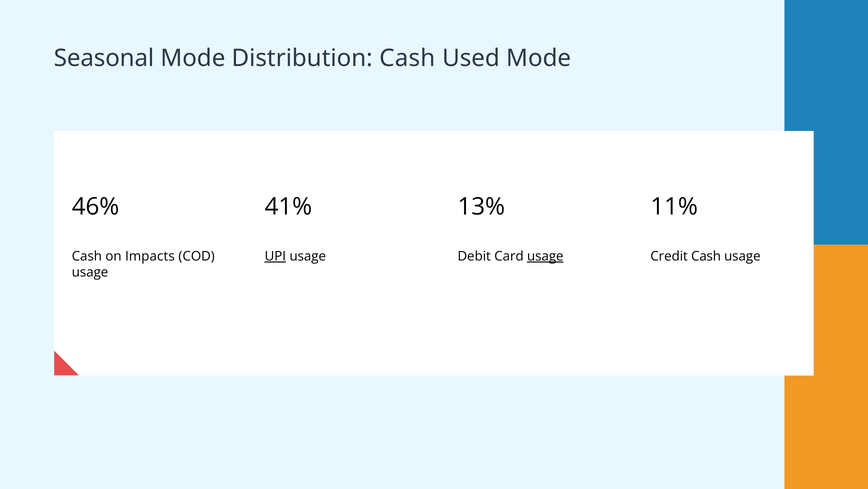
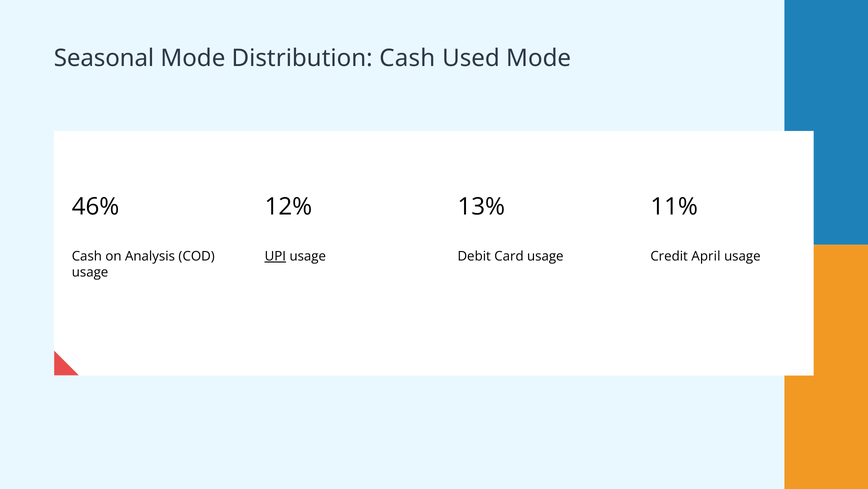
41%: 41% -> 12%
Impacts: Impacts -> Analysis
usage at (545, 256) underline: present -> none
Credit Cash: Cash -> April
